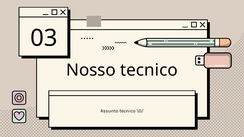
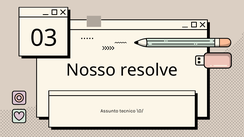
Nosso tecnico: tecnico -> resolve
